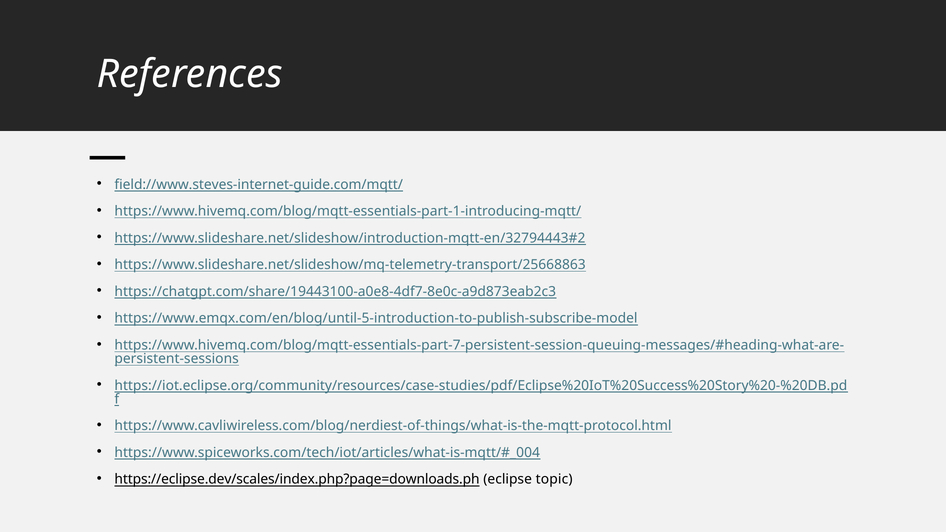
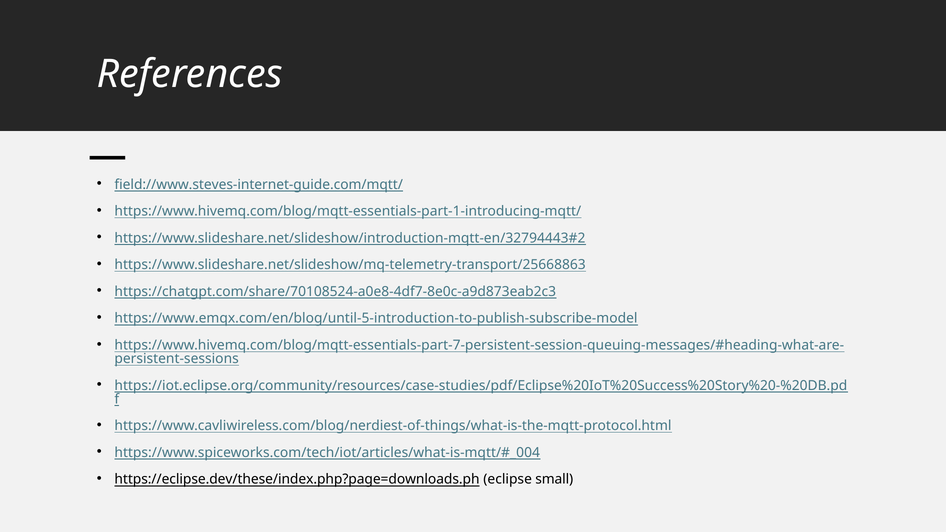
https://chatgpt.com/share/19443100-a0e8-4df7-8e0c-a9d873eab2c3: https://chatgpt.com/share/19443100-a0e8-4df7-8e0c-a9d873eab2c3 -> https://chatgpt.com/share/70108524-a0e8-4df7-8e0c-a9d873eab2c3
https://eclipse.dev/scales/index.php?page=downloads.ph: https://eclipse.dev/scales/index.php?page=downloads.ph -> https://eclipse.dev/these/index.php?page=downloads.ph
topic: topic -> small
